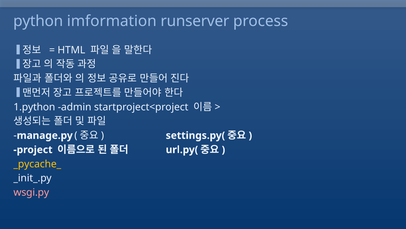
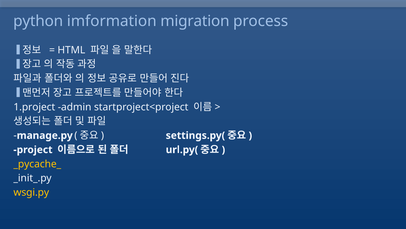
runserver: runserver -> migration
1.python: 1.python -> 1.project
wsgi.py colour: pink -> yellow
